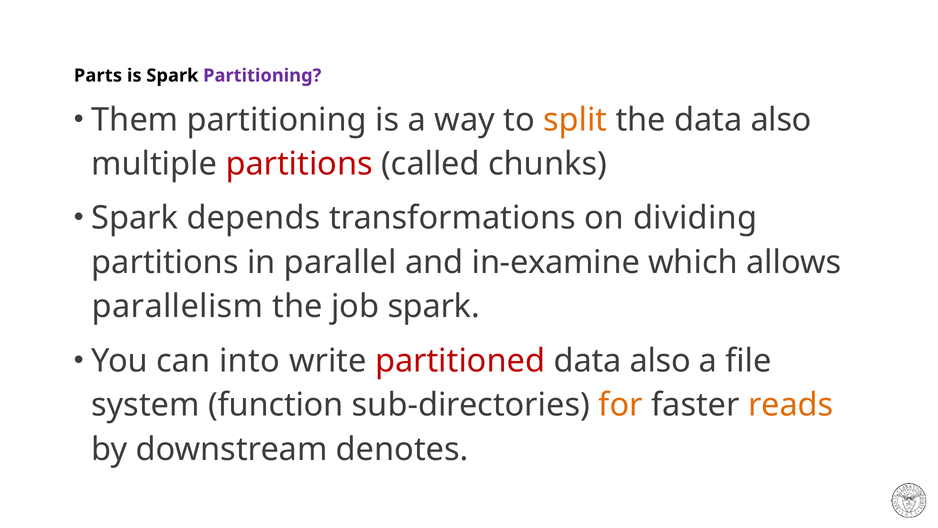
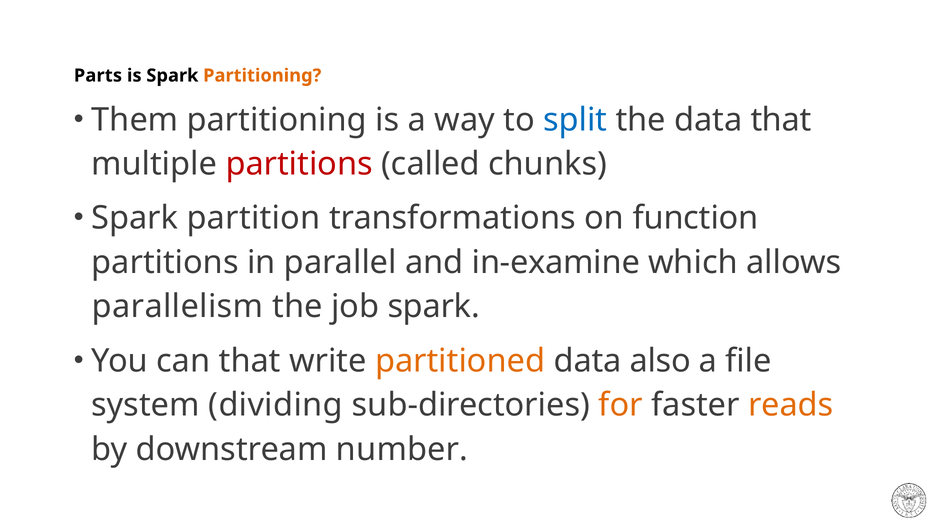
Partitioning at (262, 76) colour: purple -> orange
split colour: orange -> blue
the data also: also -> that
depends: depends -> partition
dividing: dividing -> function
can into: into -> that
partitioned colour: red -> orange
function: function -> dividing
denotes: denotes -> number
